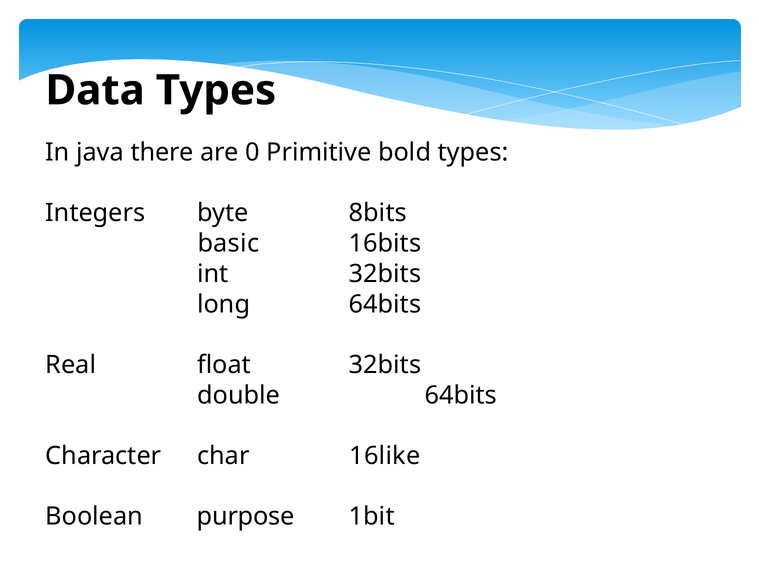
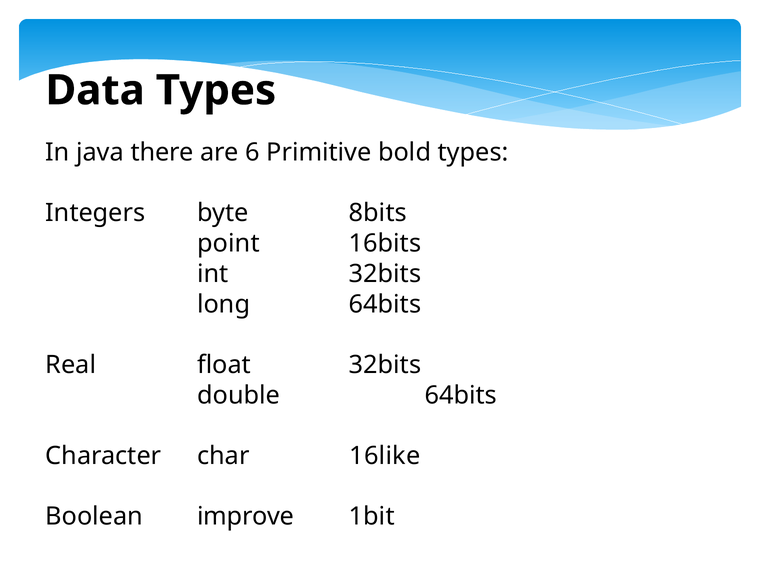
0: 0 -> 6
basic: basic -> point
purpose: purpose -> improve
